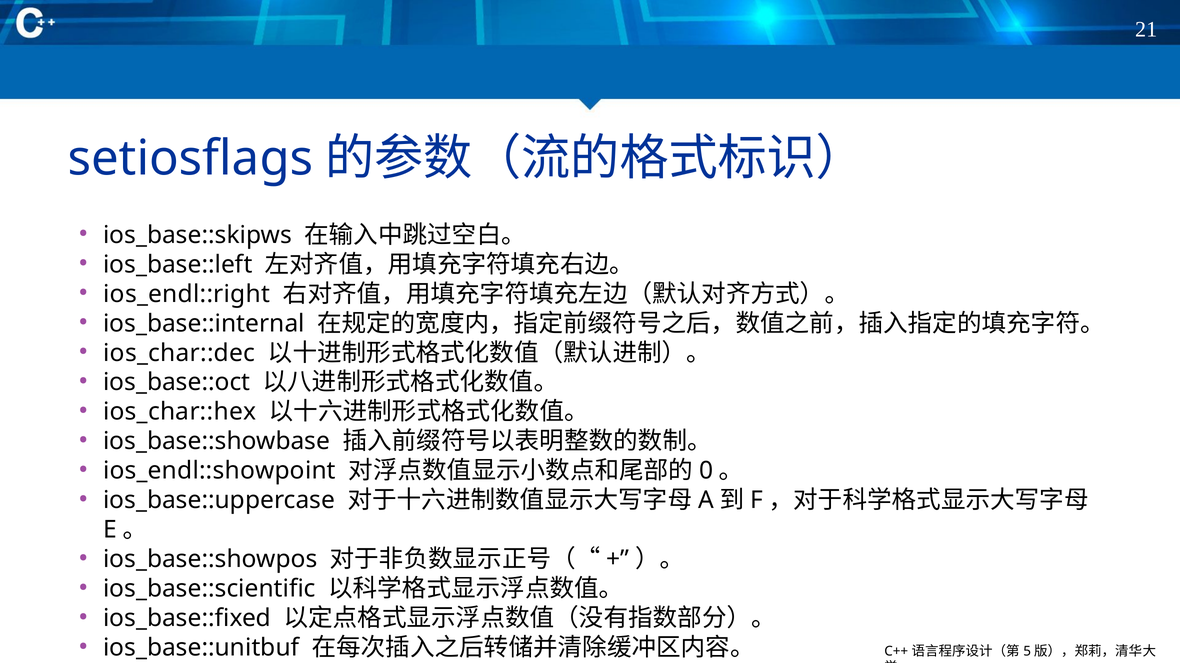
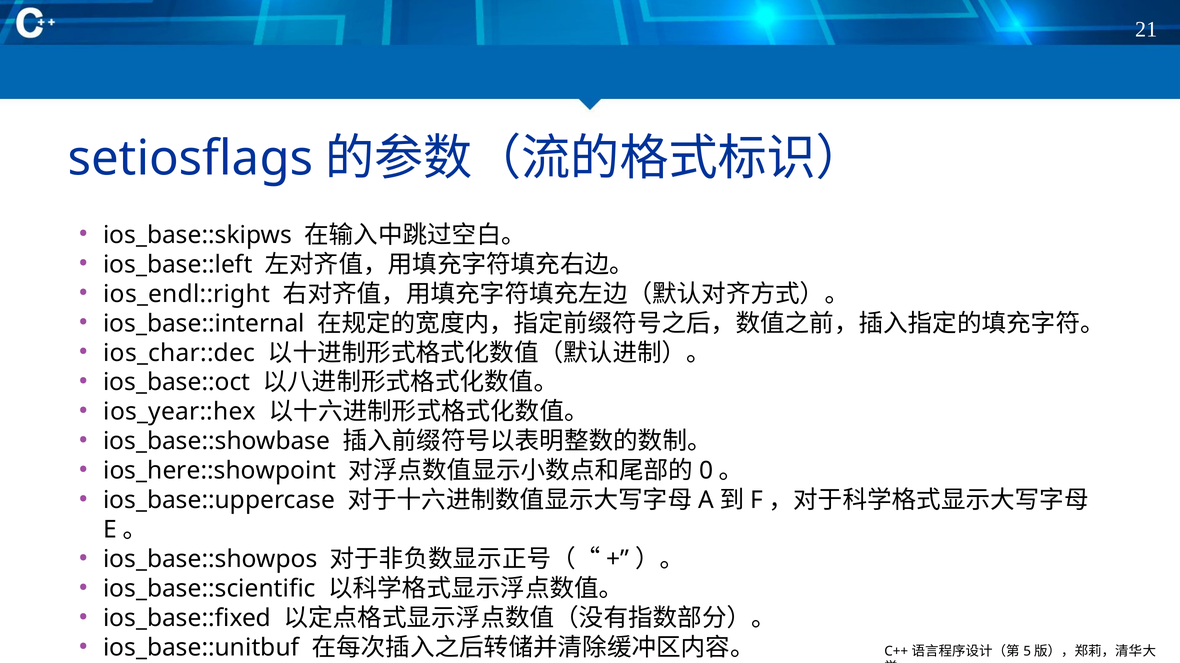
ios_char::hex: ios_char::hex -> ios_year::hex
ios_endl::showpoint: ios_endl::showpoint -> ios_here::showpoint
